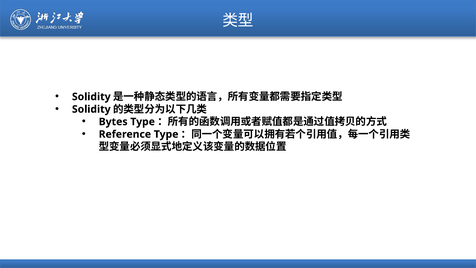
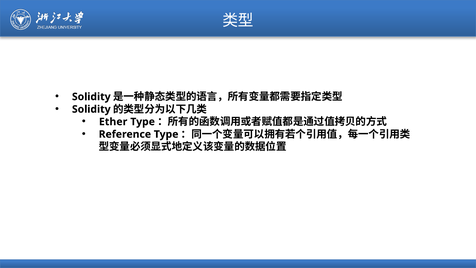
Bytes: Bytes -> Ether
